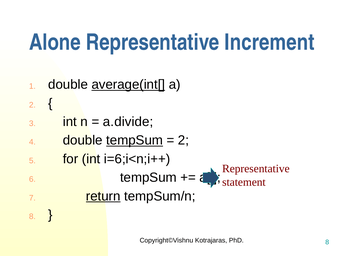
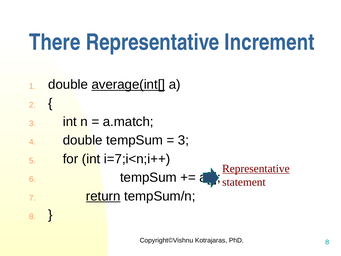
Alone: Alone -> There
a.divide: a.divide -> a.match
tempSum at (135, 140) underline: present -> none
2 at (183, 140): 2 -> 3
i=6;i<n;i++: i=6;i<n;i++ -> i=7;i<n;i++
Representative at (256, 168) underline: none -> present
